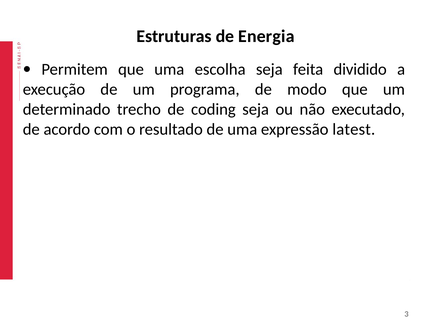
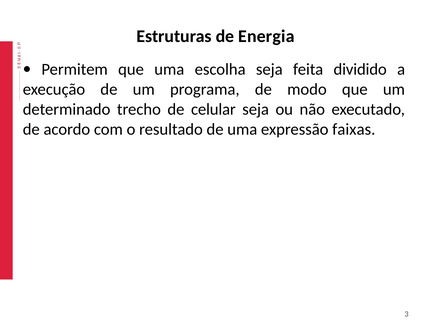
coding: coding -> celular
latest: latest -> faixas
